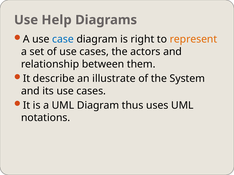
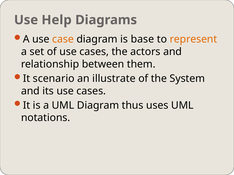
case colour: blue -> orange
right: right -> base
describe: describe -> scenario
